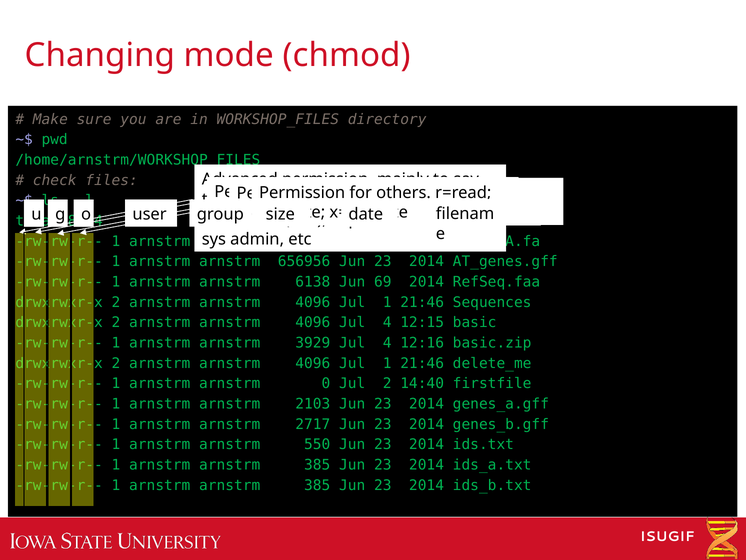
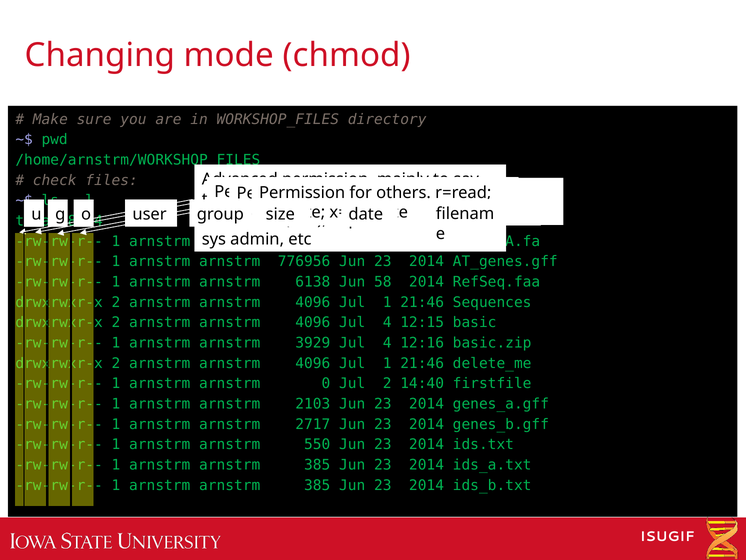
656956: 656956 -> 776956
69: 69 -> 58
